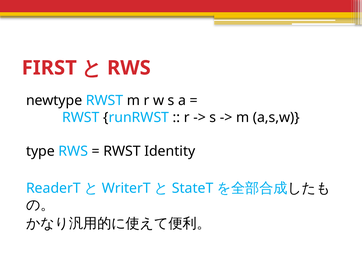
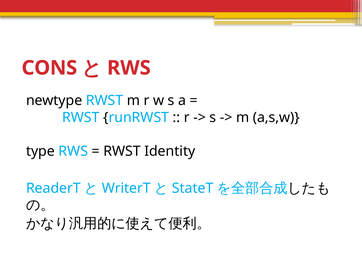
FIRST: FIRST -> CONS
